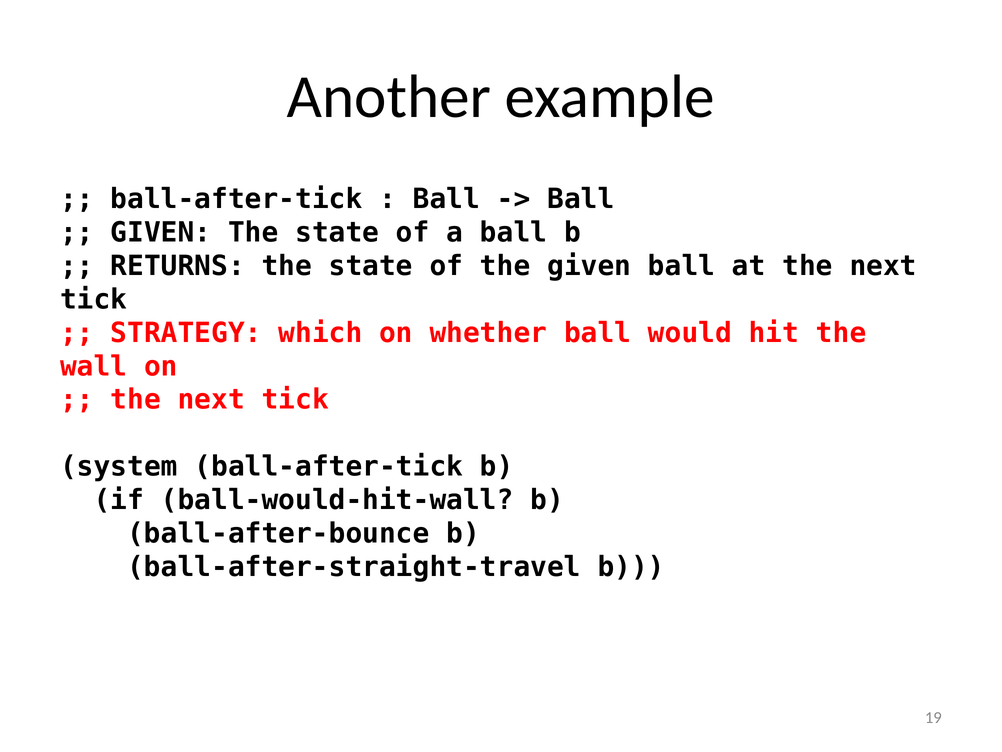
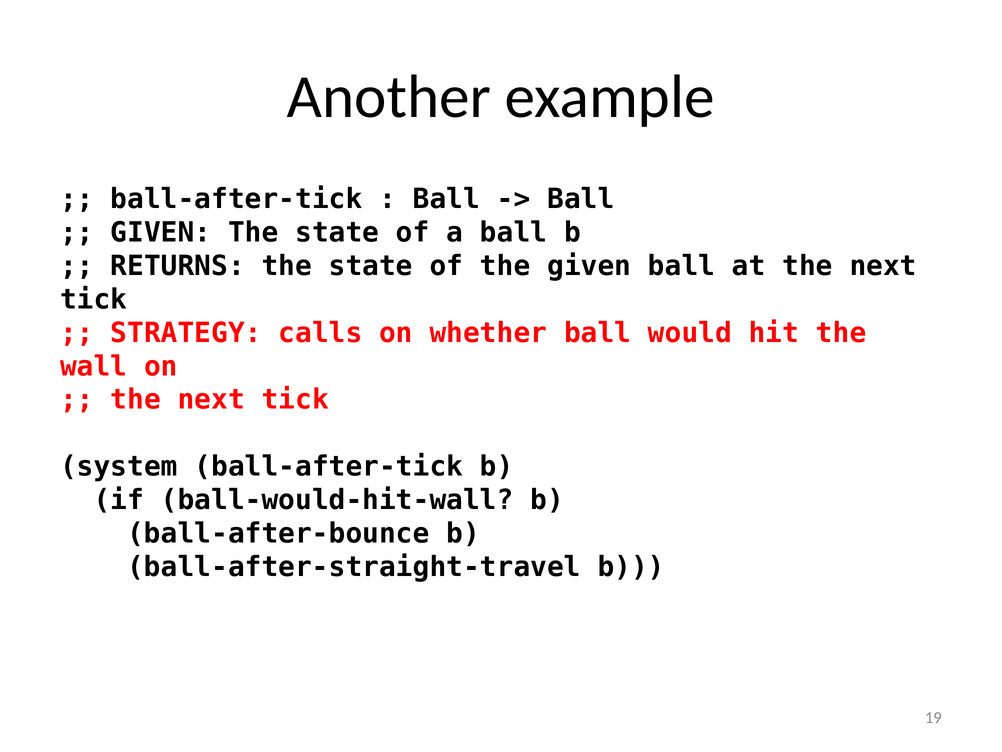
which: which -> calls
